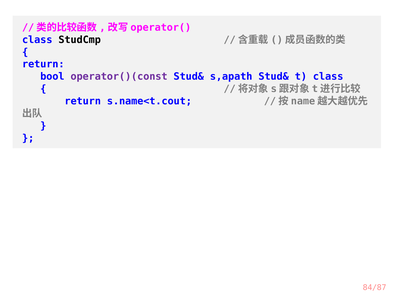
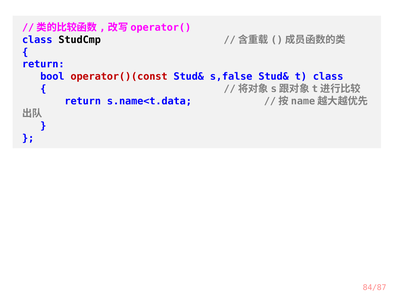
operator()(const colour: purple -> red
s,apath: s,apath -> s,false
s.name<t.cout: s.name<t.cout -> s.name<t.data
